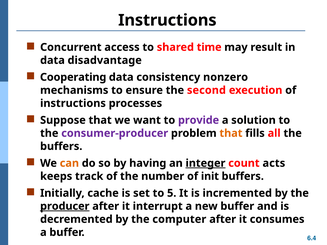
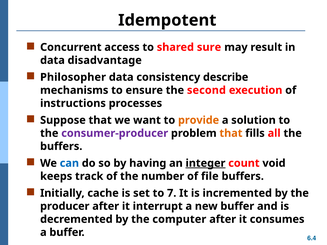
Instructions at (167, 20): Instructions -> Idempotent
time: time -> sure
Cooperating: Cooperating -> Philosopher
nonzero: nonzero -> describe
provide colour: purple -> orange
can colour: orange -> blue
acts: acts -> void
init: init -> file
5: 5 -> 7
producer underline: present -> none
